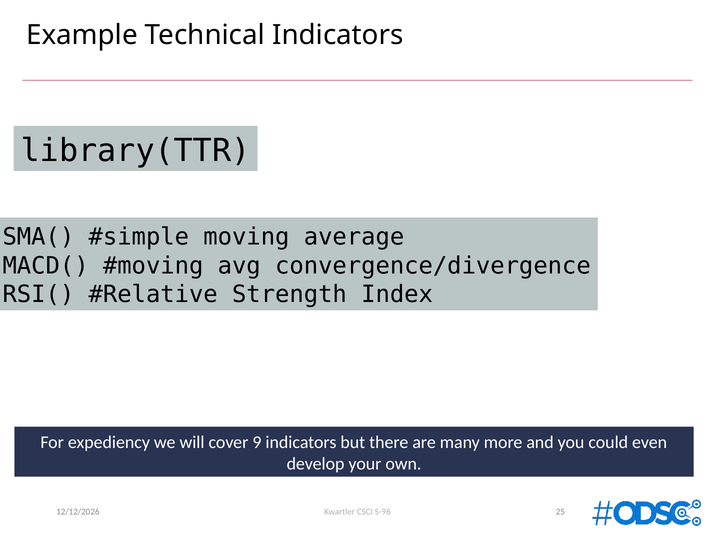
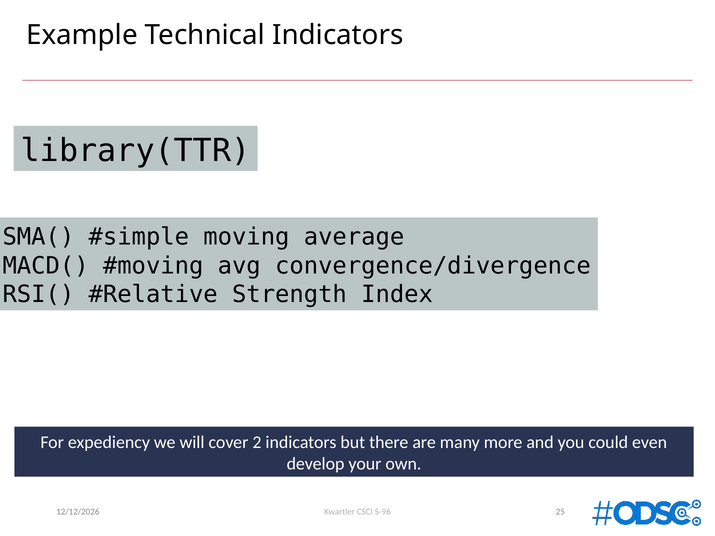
9: 9 -> 2
